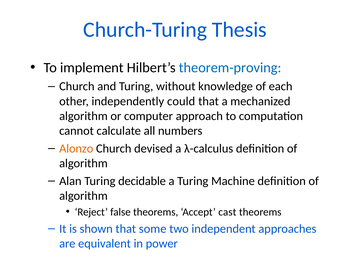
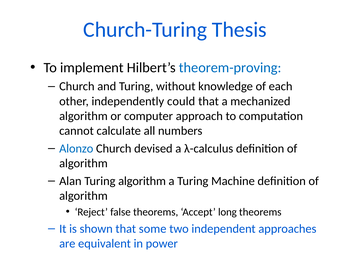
Alonzo colour: orange -> blue
Turing decidable: decidable -> algorithm
cast: cast -> long
